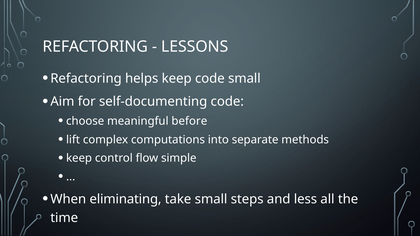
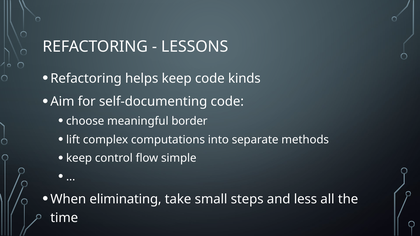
code small: small -> kinds
before: before -> border
